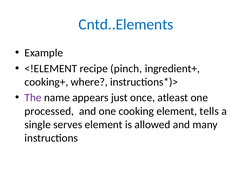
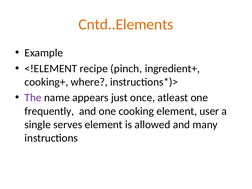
Cntd..Elements colour: blue -> orange
processed: processed -> frequently
tells: tells -> user
